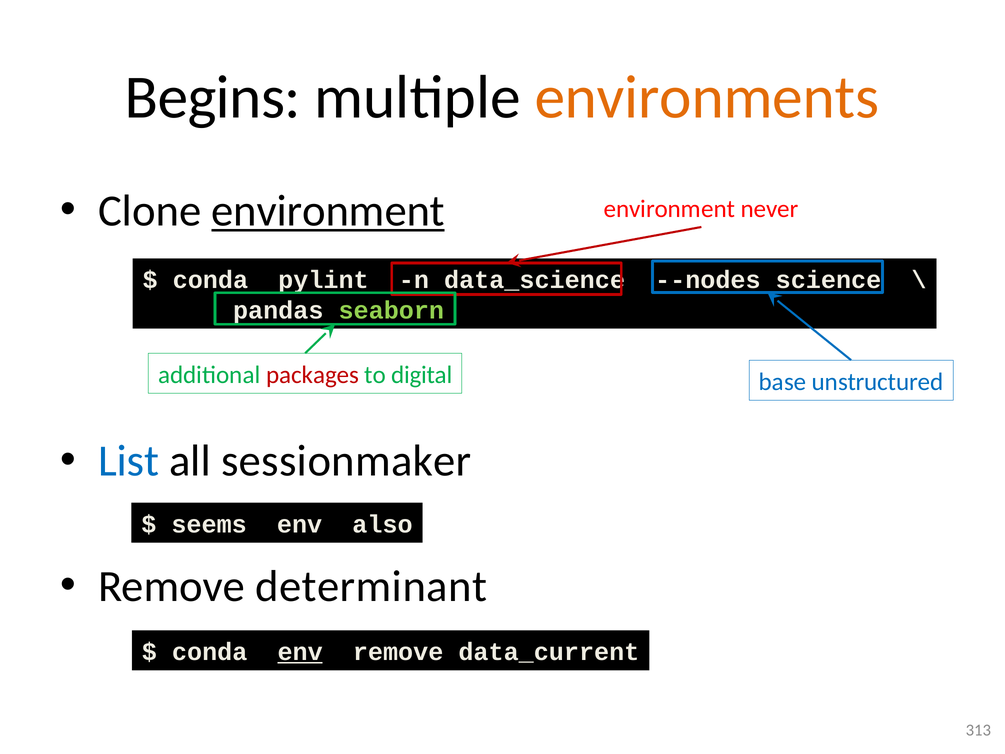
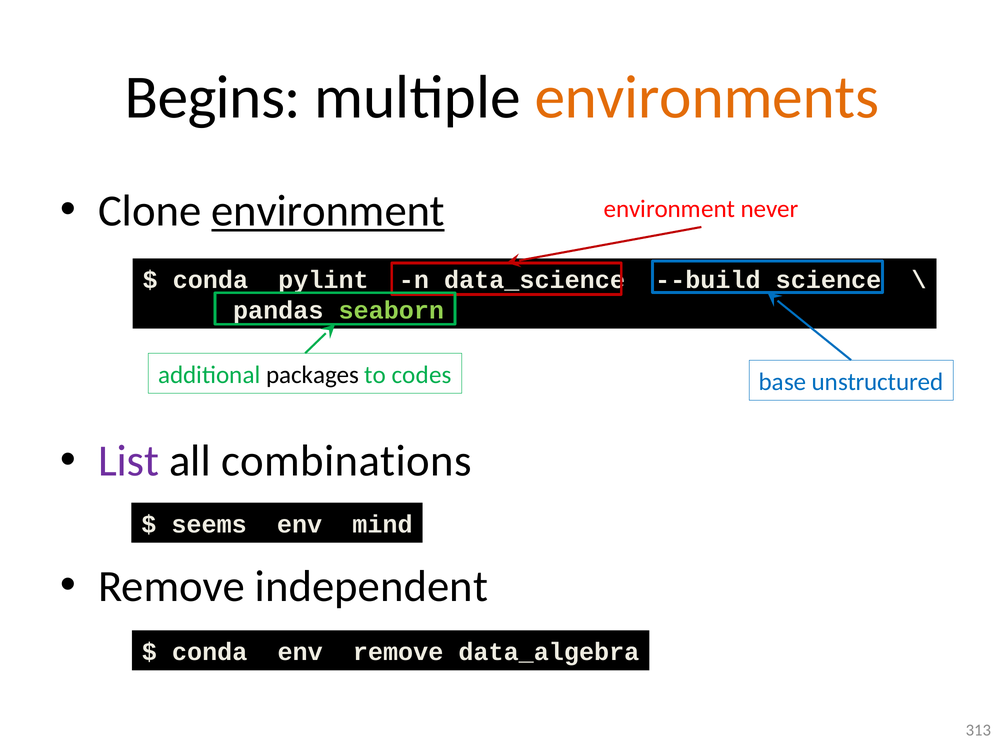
--nodes: --nodes -> --build
packages colour: red -> black
digital: digital -> codes
List colour: blue -> purple
sessionmaker: sessionmaker -> combinations
also: also -> mind
determinant: determinant -> independent
env at (300, 652) underline: present -> none
data_current: data_current -> data_algebra
